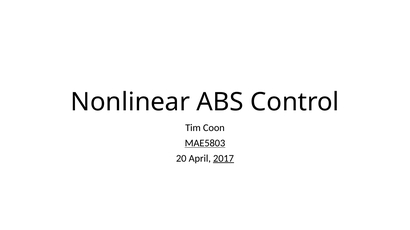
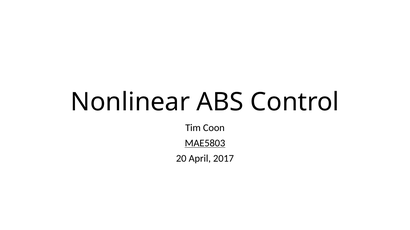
2017 underline: present -> none
